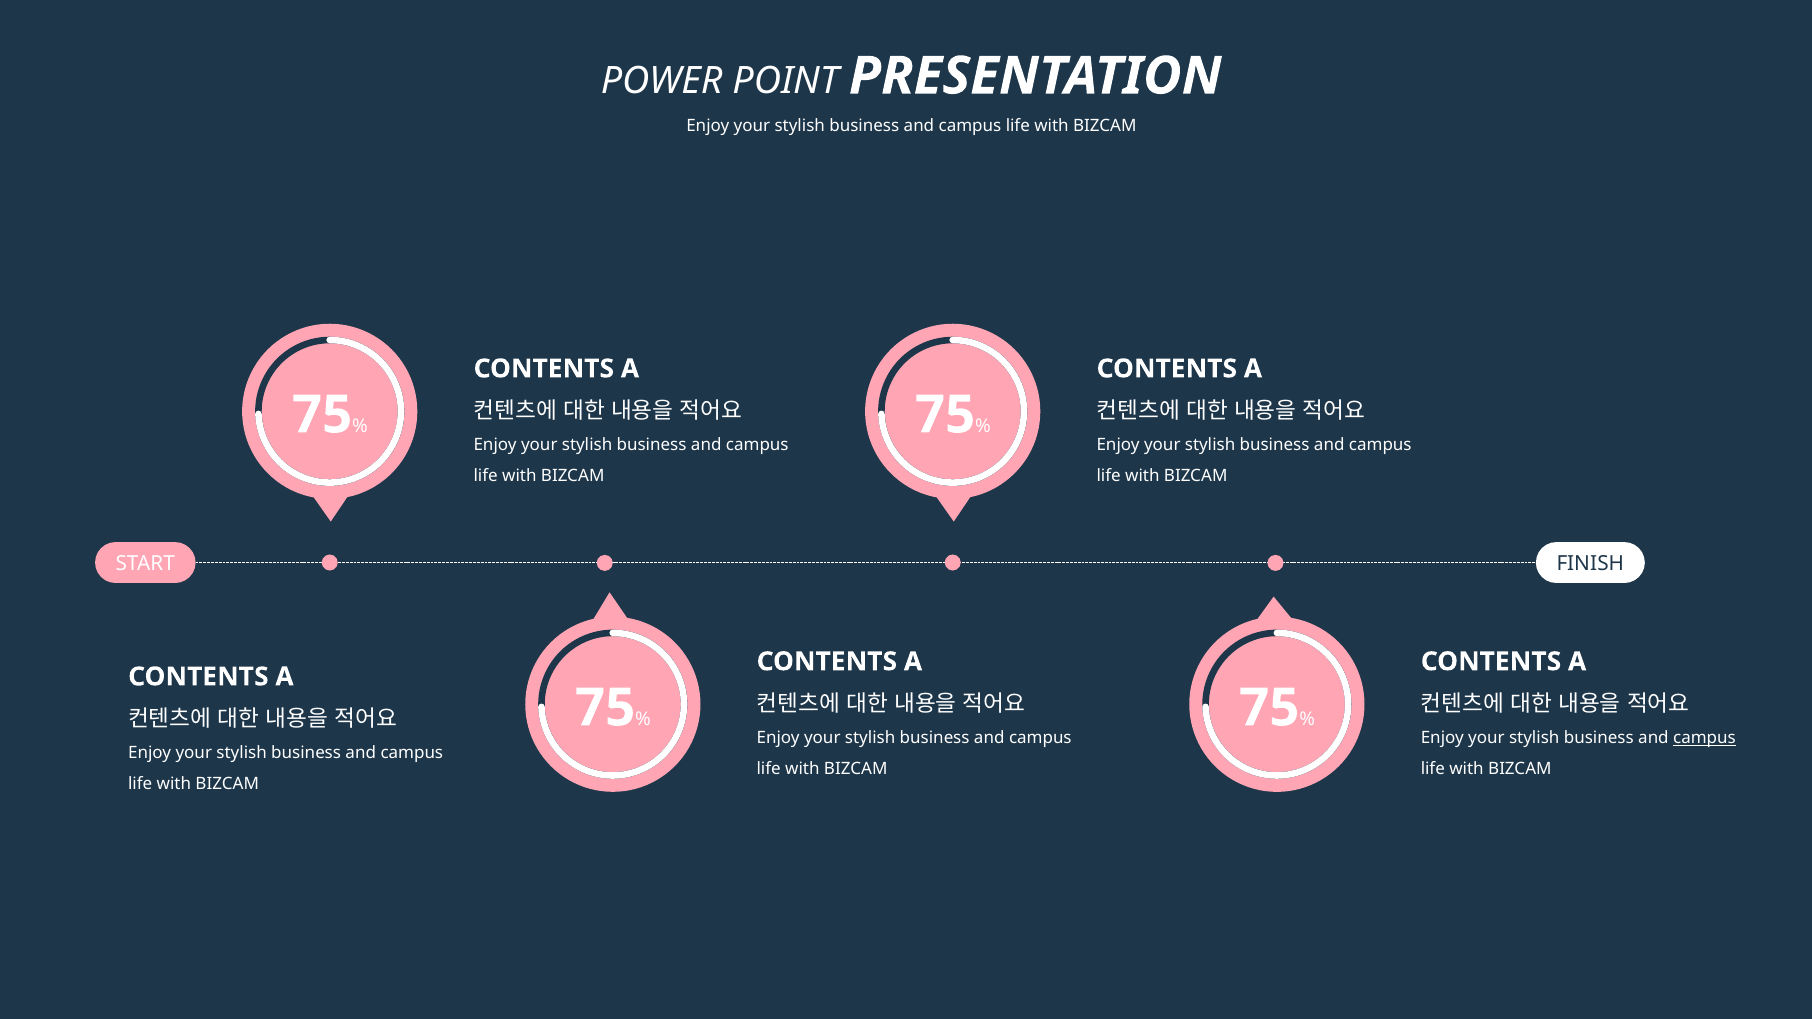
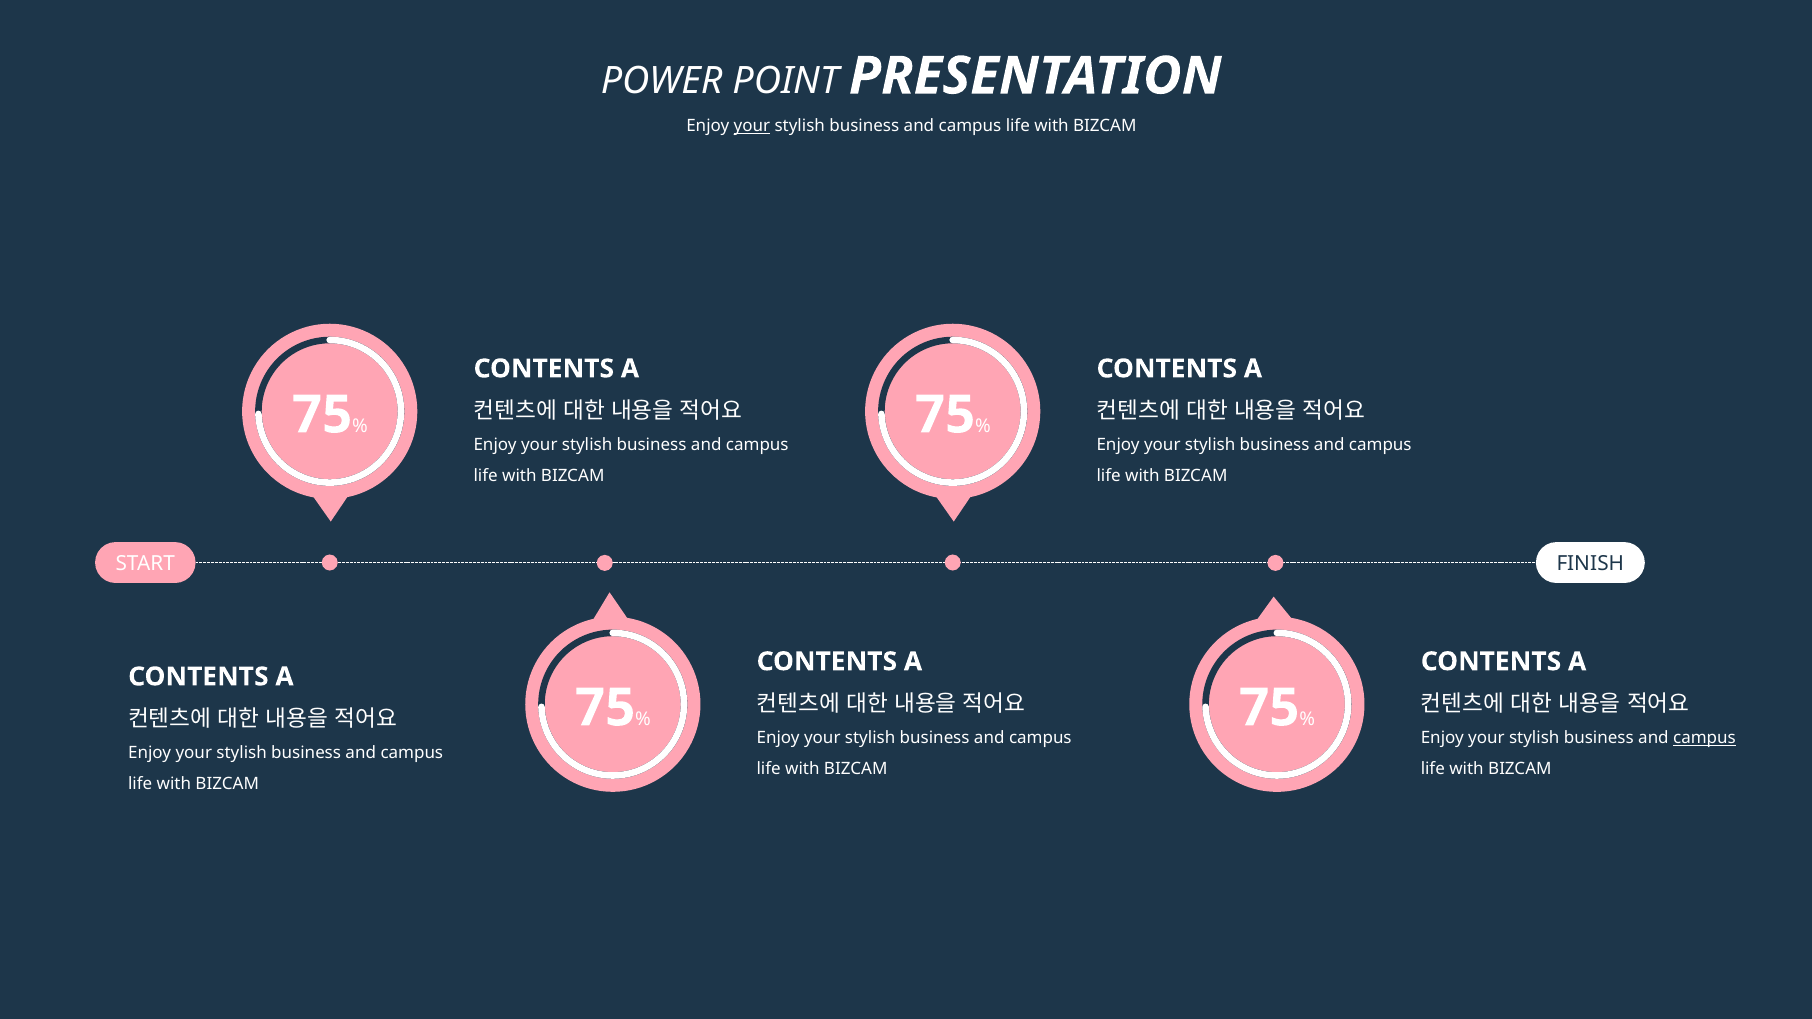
your at (752, 126) underline: none -> present
